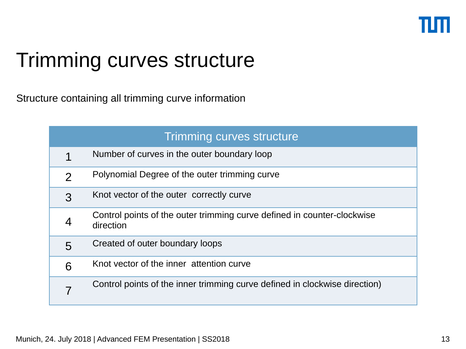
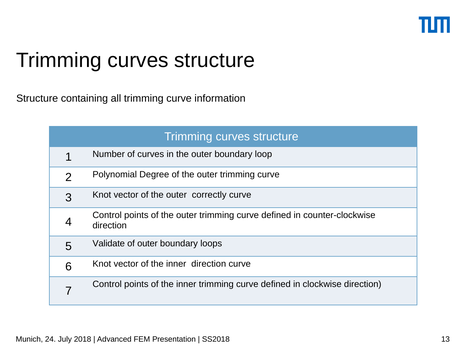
Created: Created -> Validate
inner attention: attention -> direction
